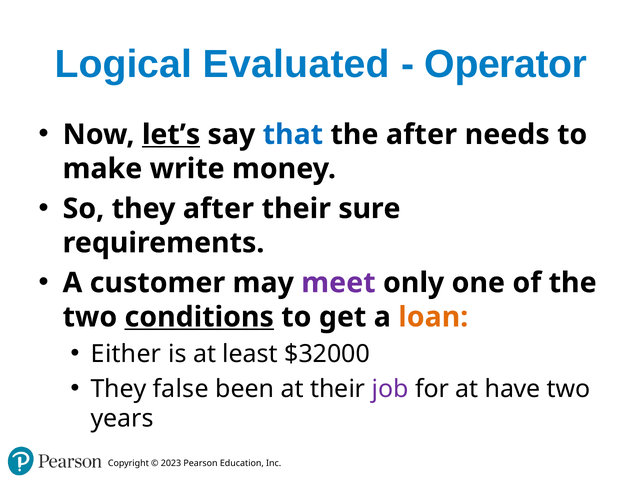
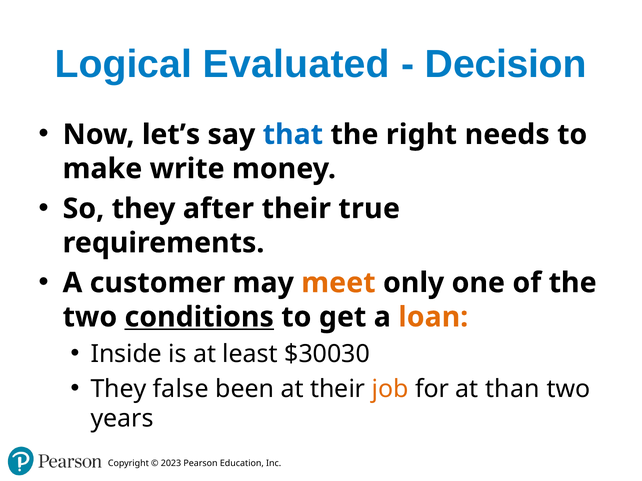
Operator: Operator -> Decision
let’s underline: present -> none
the after: after -> right
sure: sure -> true
meet colour: purple -> orange
Either: Either -> Inside
$32000: $32000 -> $30030
job colour: purple -> orange
have: have -> than
